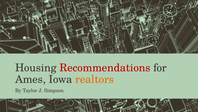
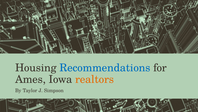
Recommendations colour: red -> blue
